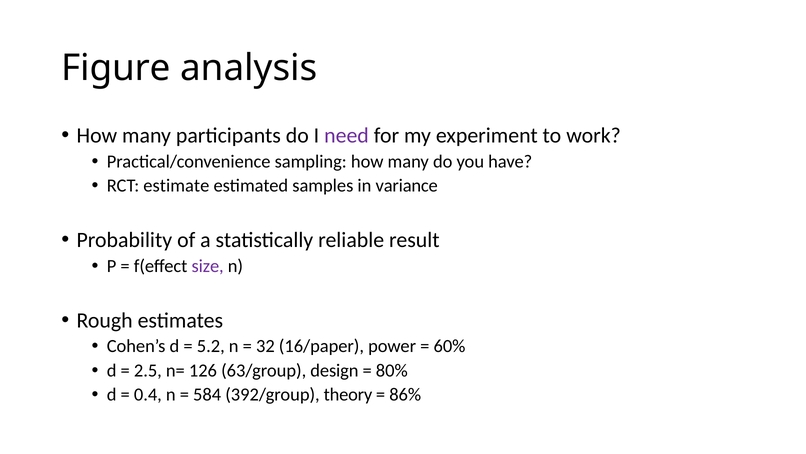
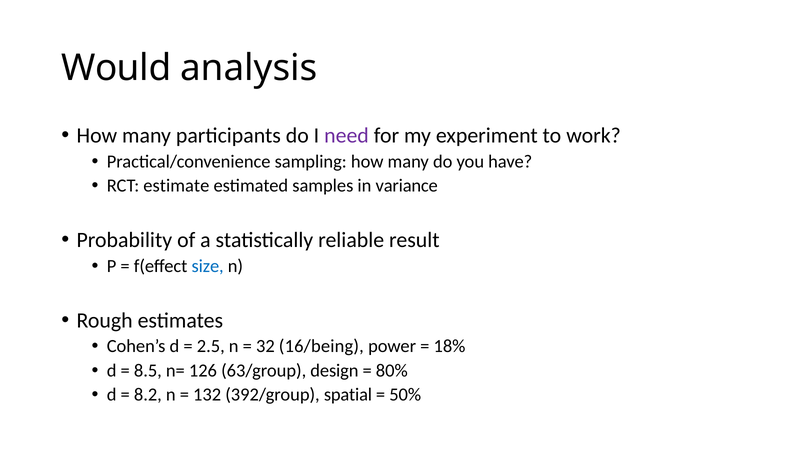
Figure: Figure -> Would
size colour: purple -> blue
5.2: 5.2 -> 2.5
16/paper: 16/paper -> 16/being
60%: 60% -> 18%
2.5: 2.5 -> 8.5
0.4: 0.4 -> 8.2
584: 584 -> 132
theory: theory -> spatial
86%: 86% -> 50%
